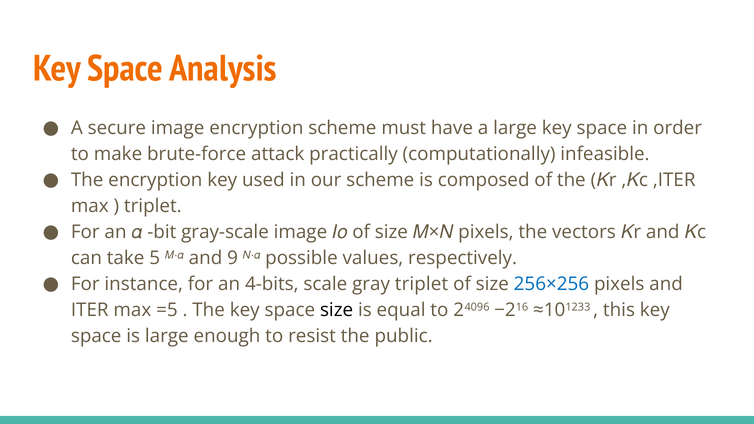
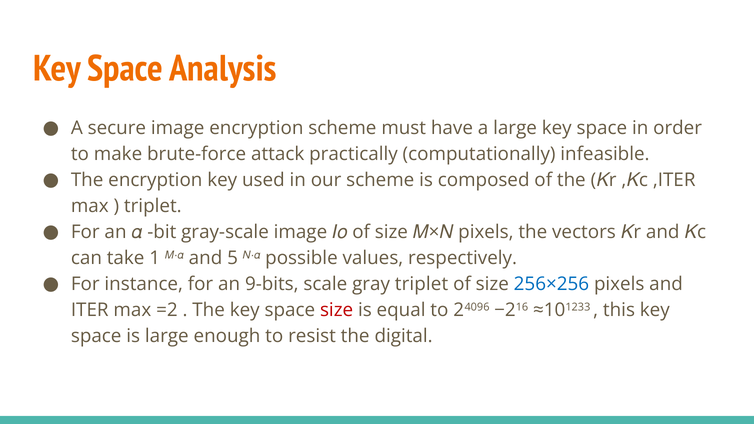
5: 5 -> 1
9: 9 -> 5
4-bits: 4-bits -> 9-bits
=5: =5 -> =2
size at (337, 310) colour: black -> red
public: public -> digital
